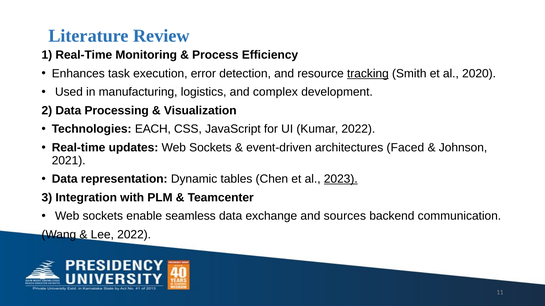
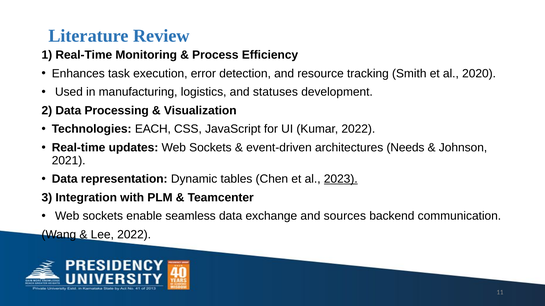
tracking underline: present -> none
complex: complex -> statuses
Faced: Faced -> Needs
